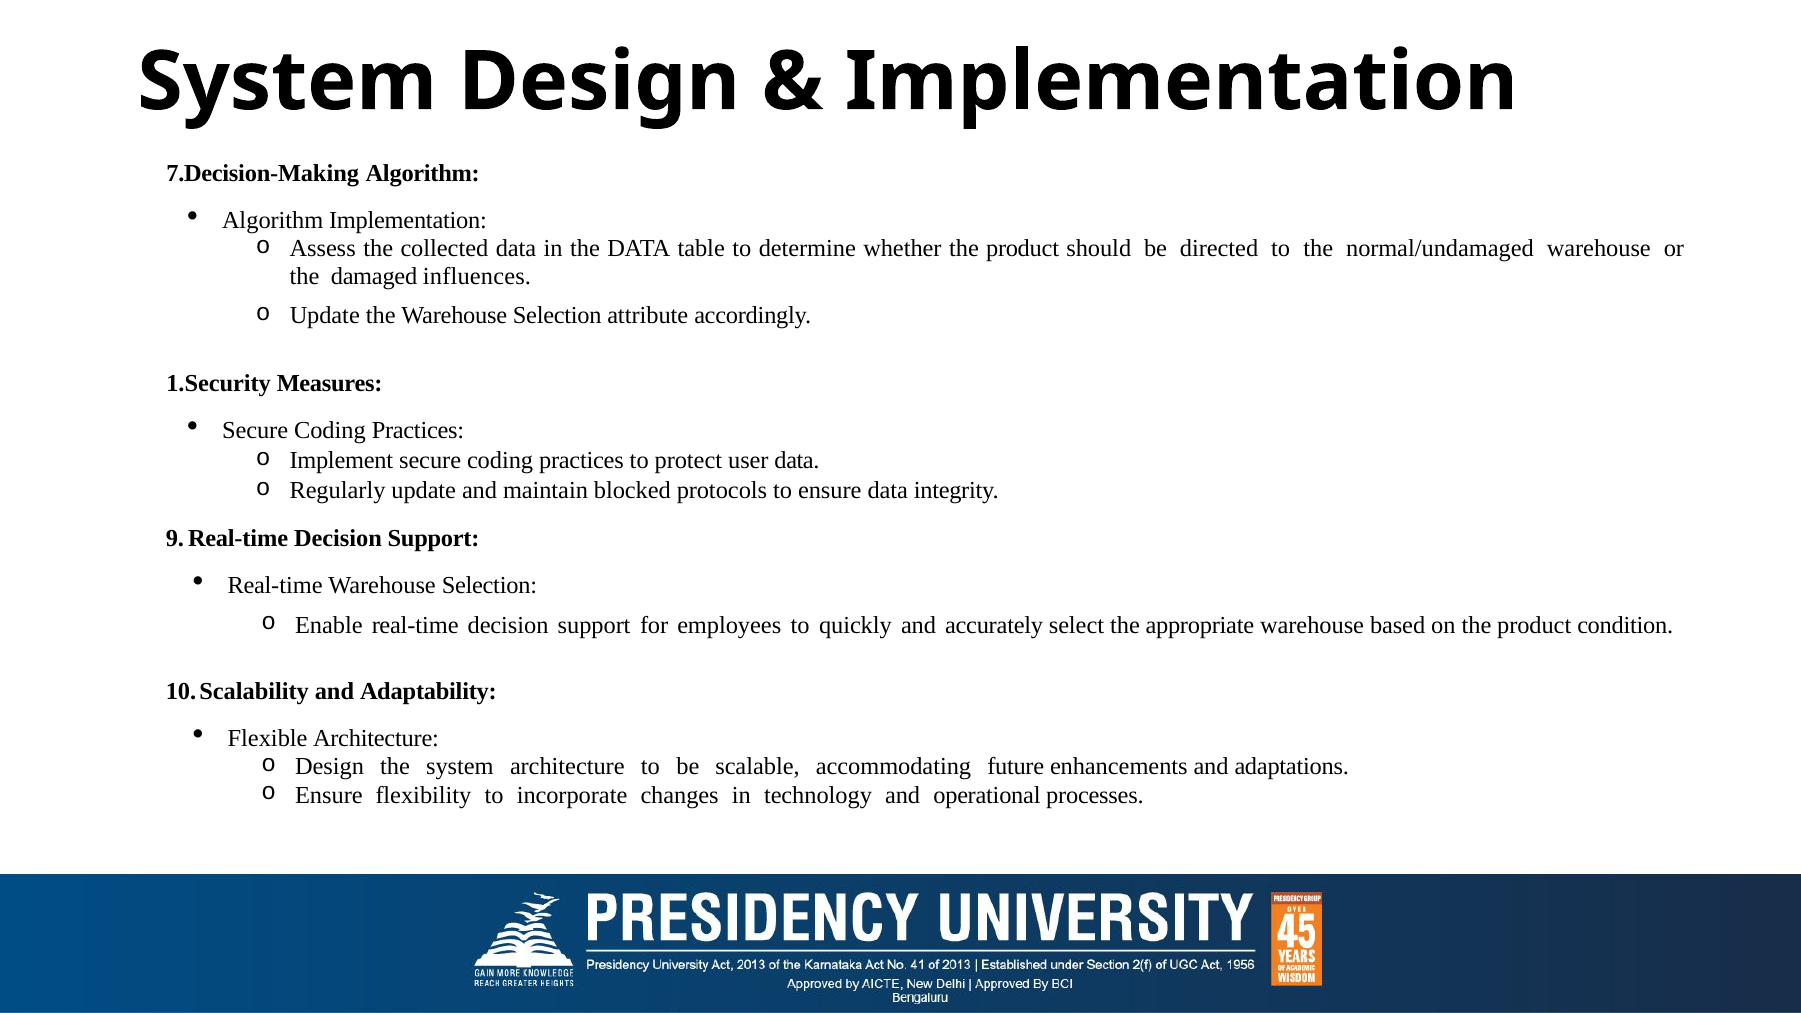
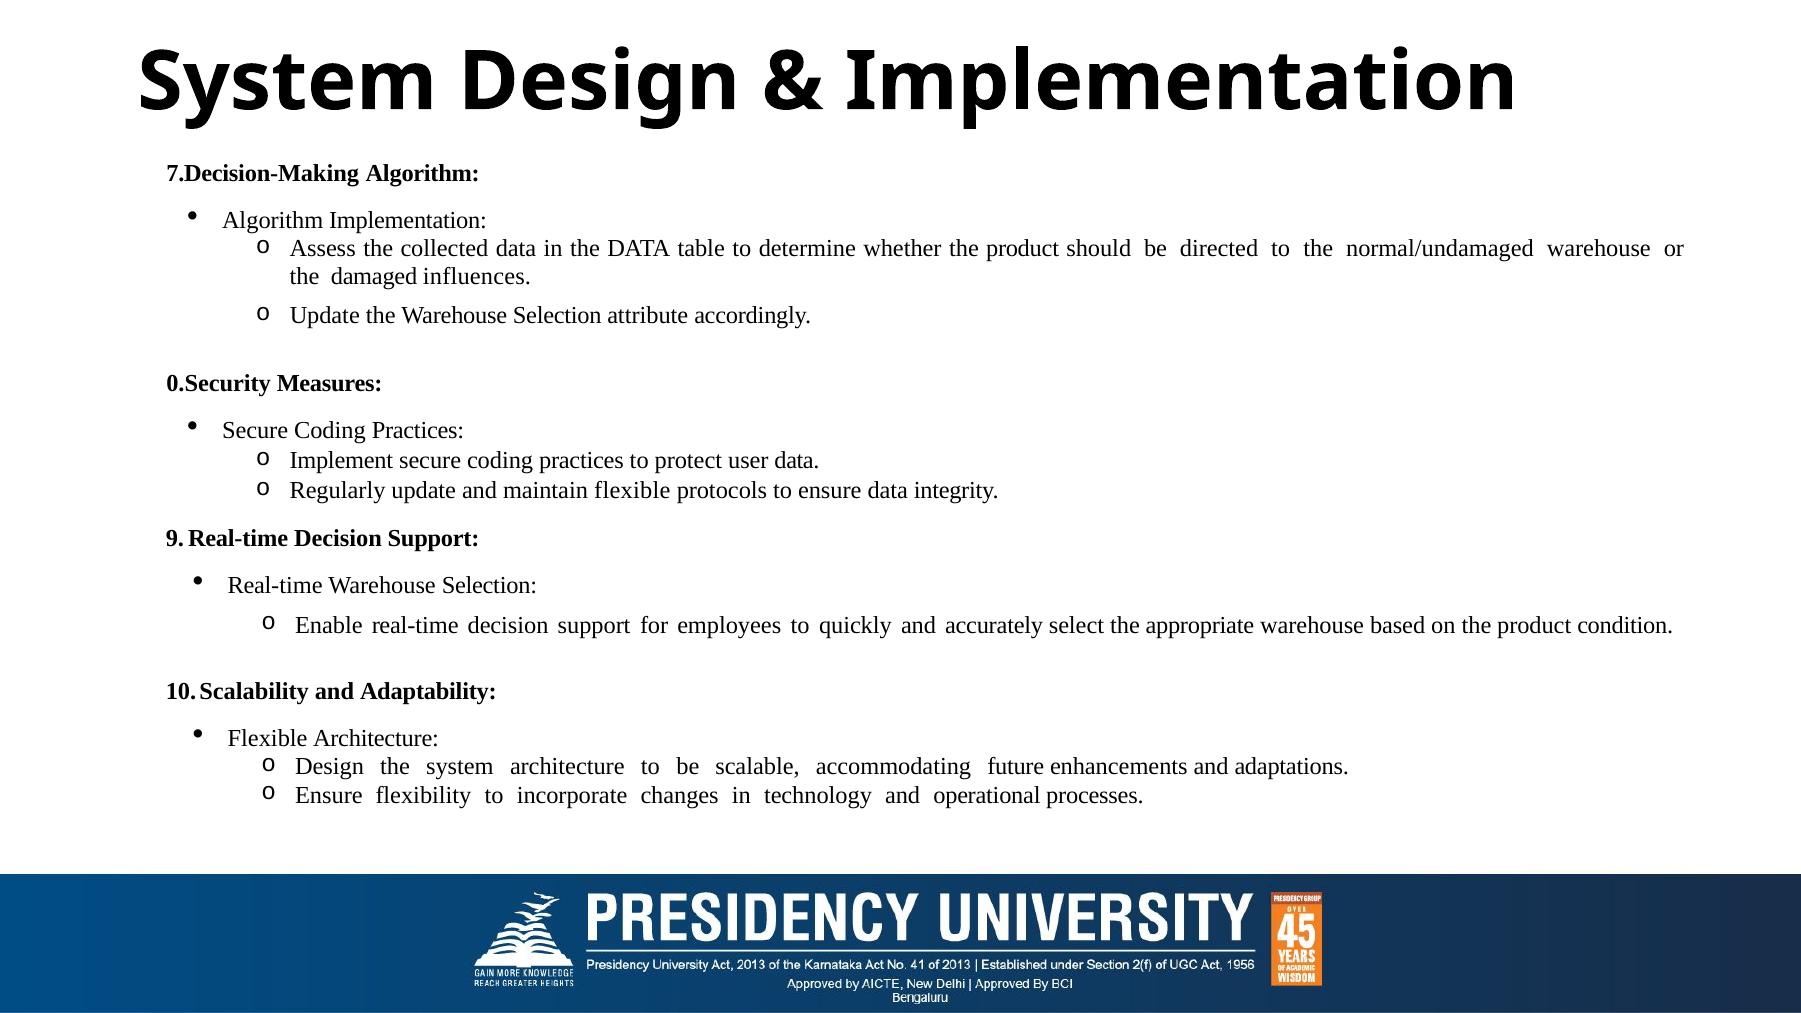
1.Security: 1.Security -> 0.Security
maintain blocked: blocked -> flexible
